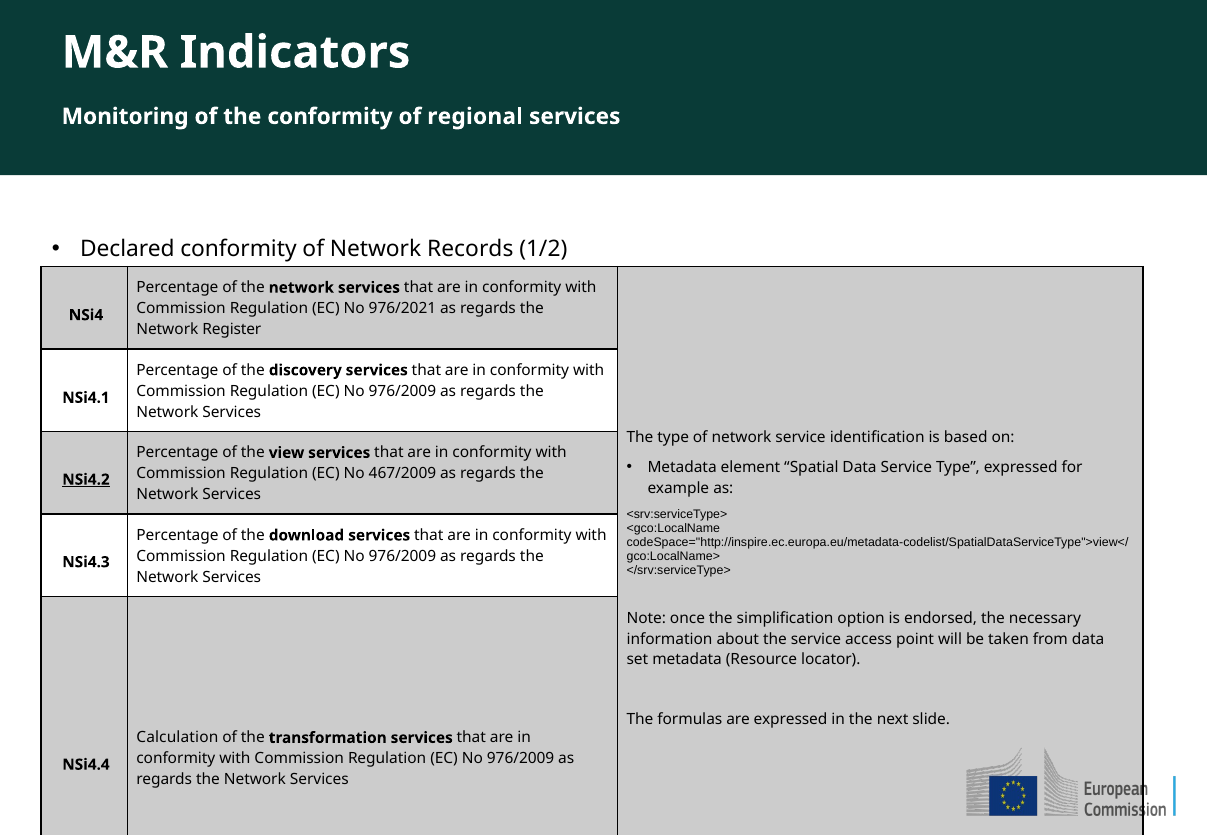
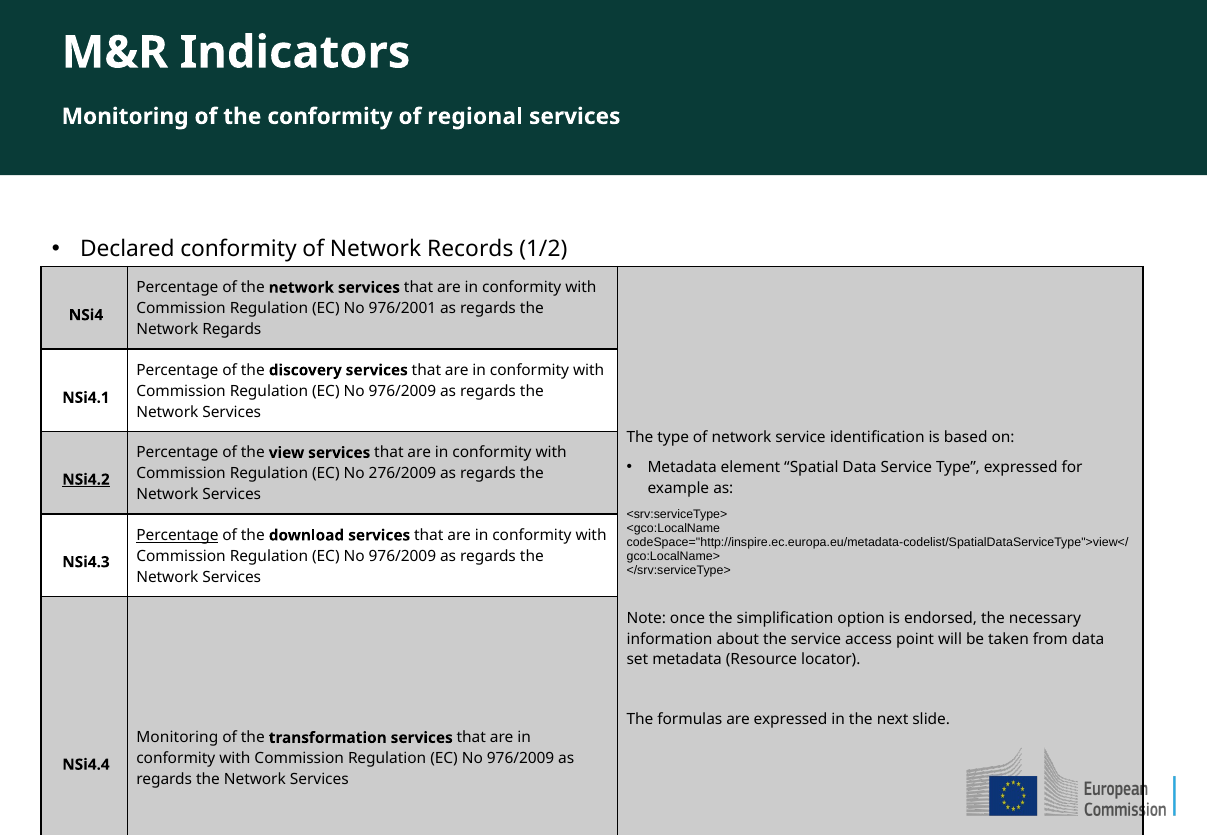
976/2021: 976/2021 -> 976/2001
Network Register: Register -> Regards
467/2009: 467/2009 -> 276/2009
Percentage at (177, 536) underline: none -> present
Calculation at (177, 738): Calculation -> Monitoring
